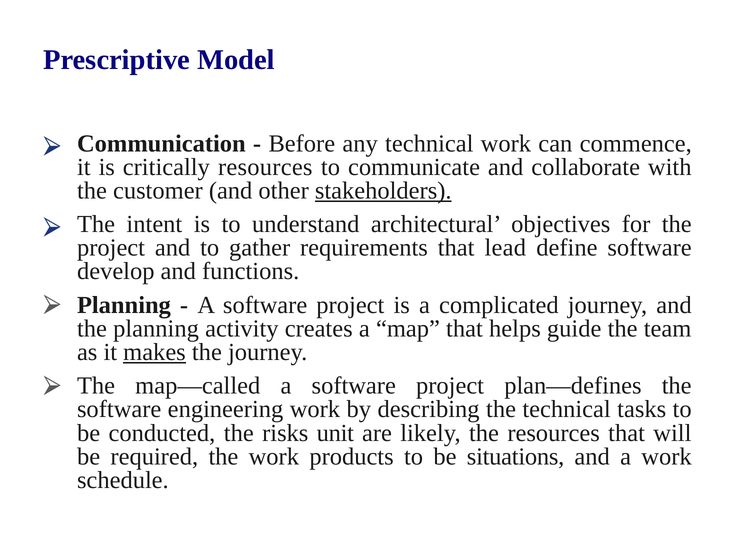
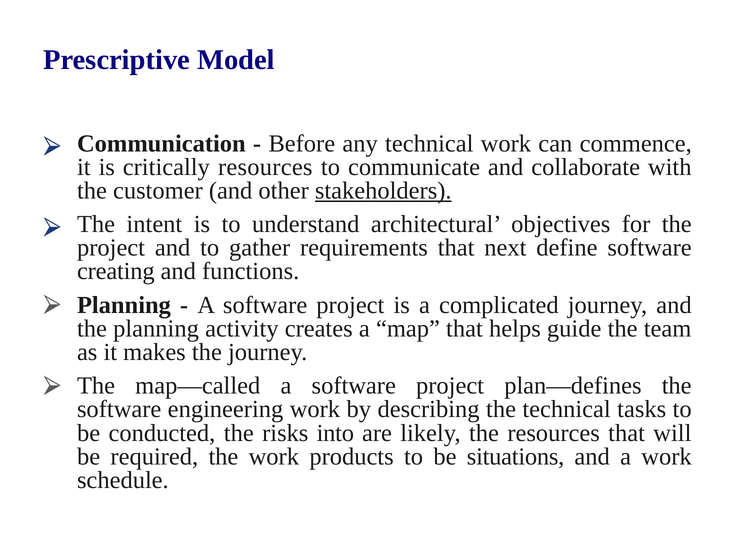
lead: lead -> next
develop: develop -> creating
makes underline: present -> none
unit: unit -> into
